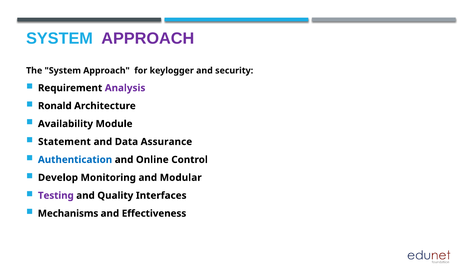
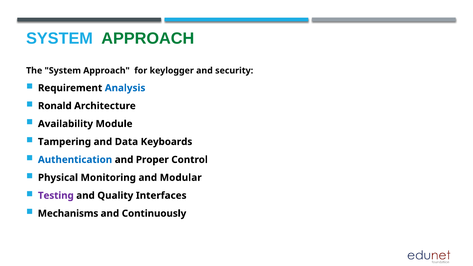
APPROACH at (148, 38) colour: purple -> green
Analysis colour: purple -> blue
Statement: Statement -> Tampering
Assurance: Assurance -> Keyboards
Online: Online -> Proper
Develop: Develop -> Physical
Effectiveness: Effectiveness -> Continuously
